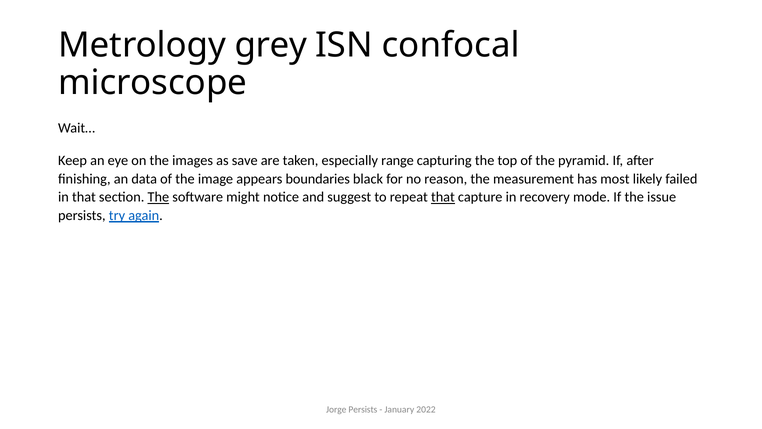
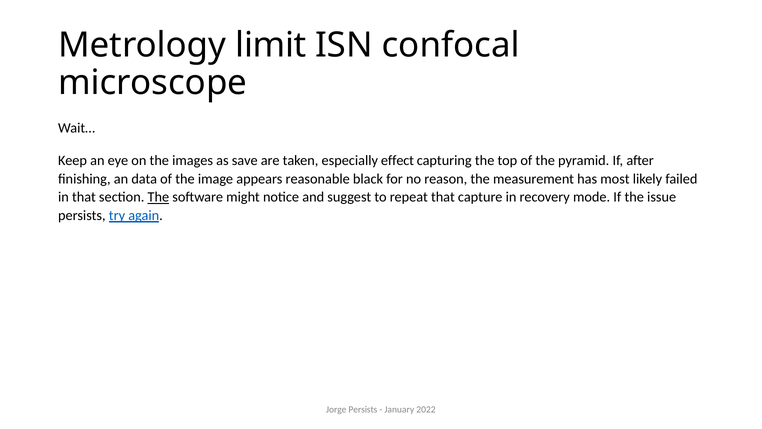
grey: grey -> limit
range: range -> effect
boundaries: boundaries -> reasonable
that at (443, 197) underline: present -> none
